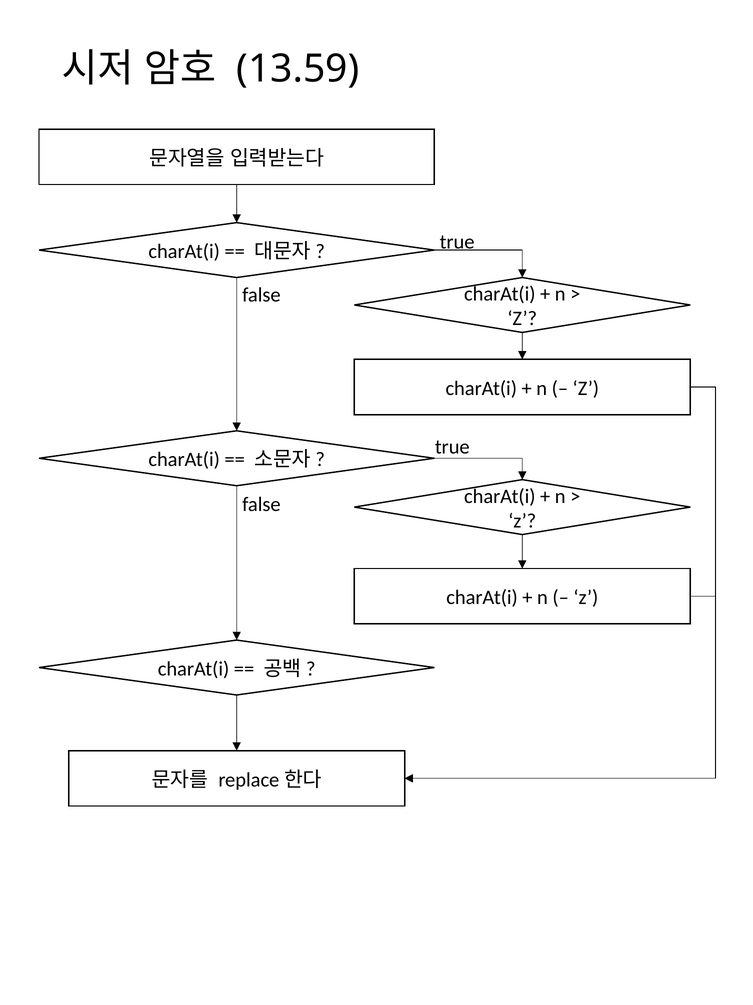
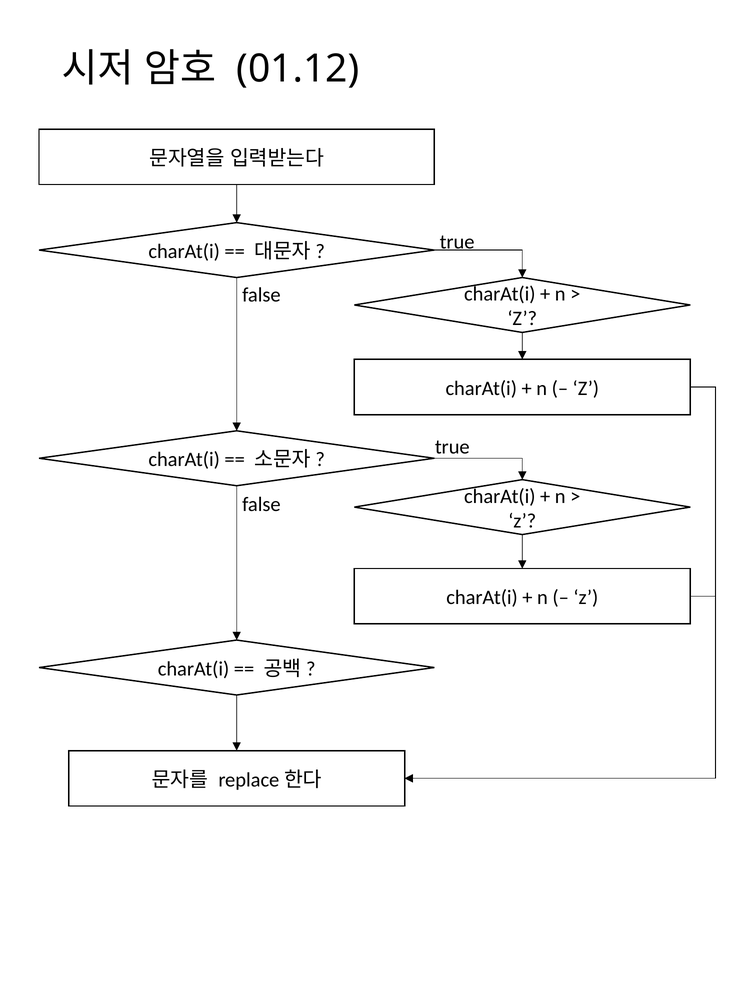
13.59: 13.59 -> 01.12
